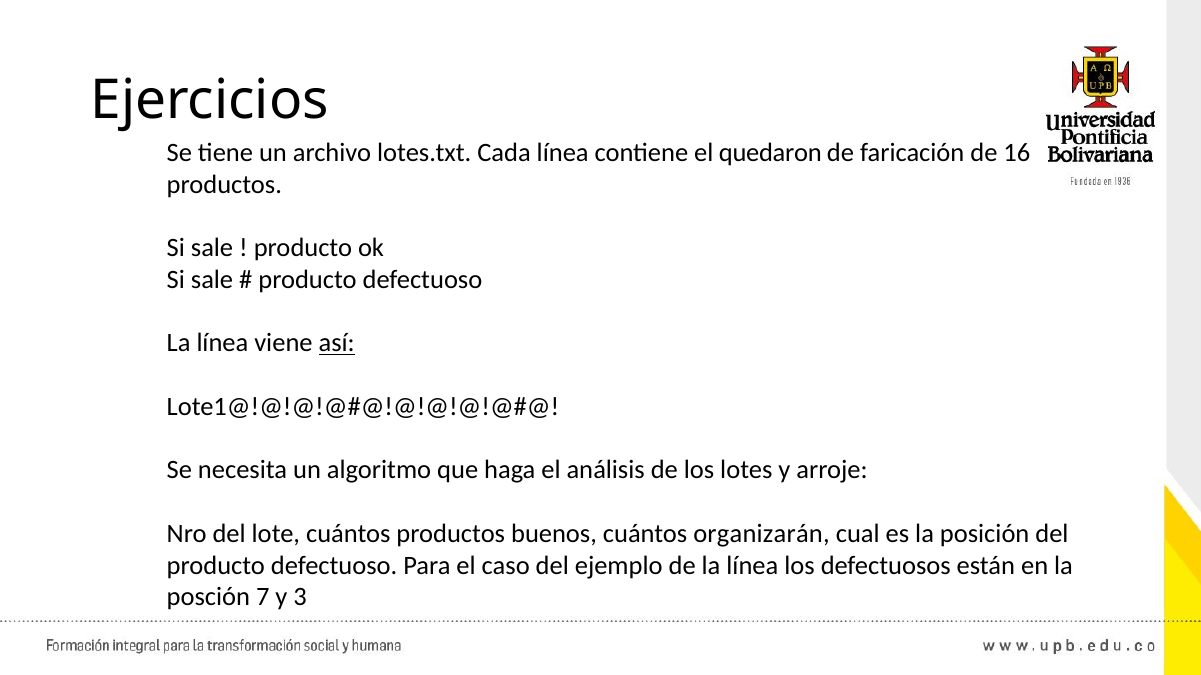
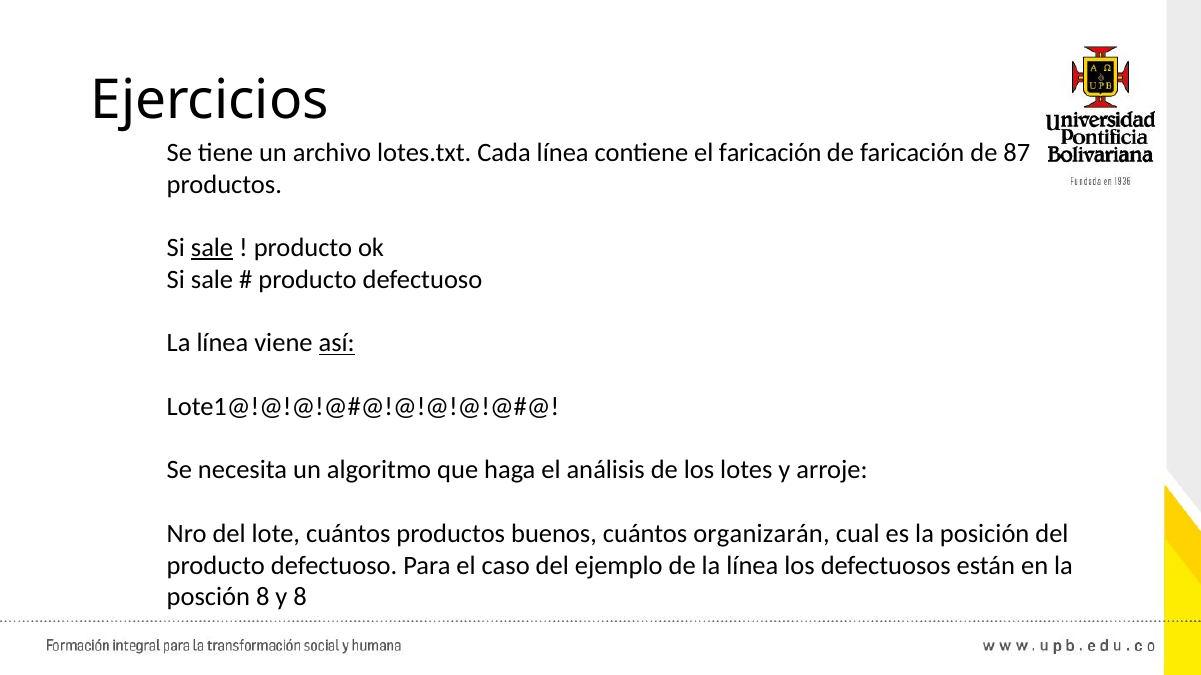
el quedaron: quedaron -> faricación
16: 16 -> 87
sale at (212, 248) underline: none -> present
posción 7: 7 -> 8
y 3: 3 -> 8
